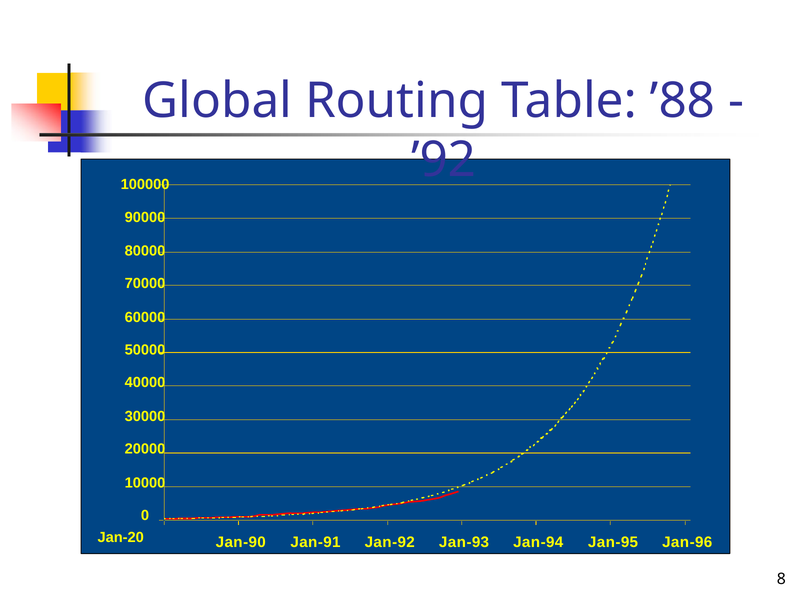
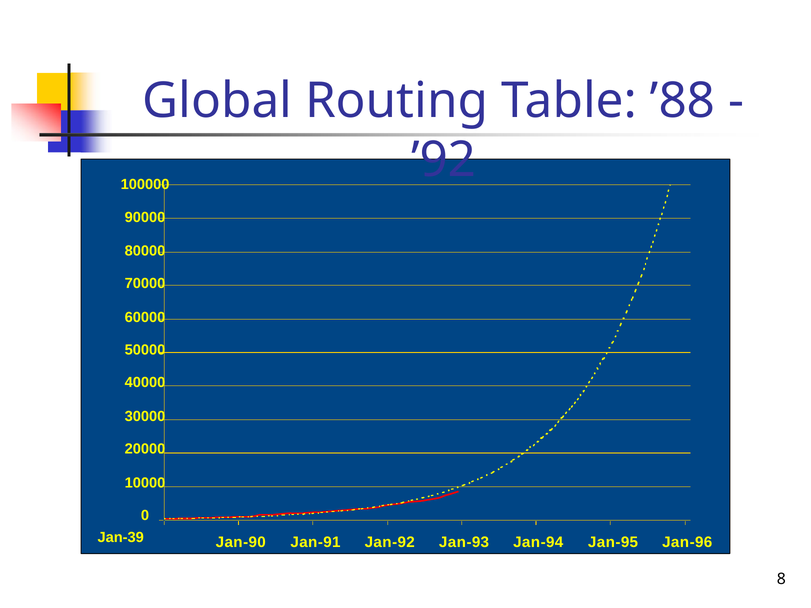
Jan-20: Jan-20 -> Jan-39
